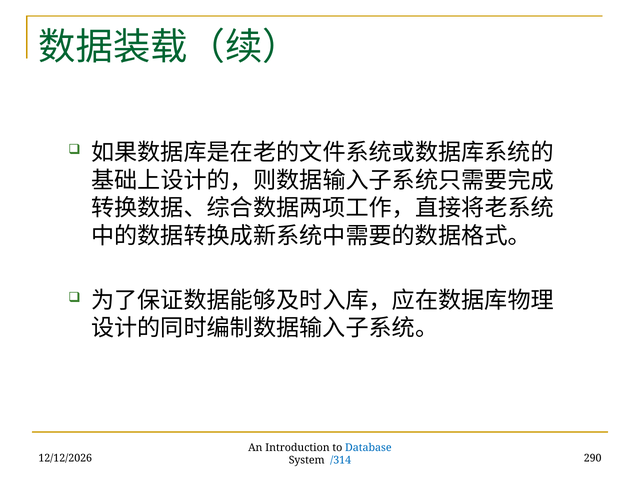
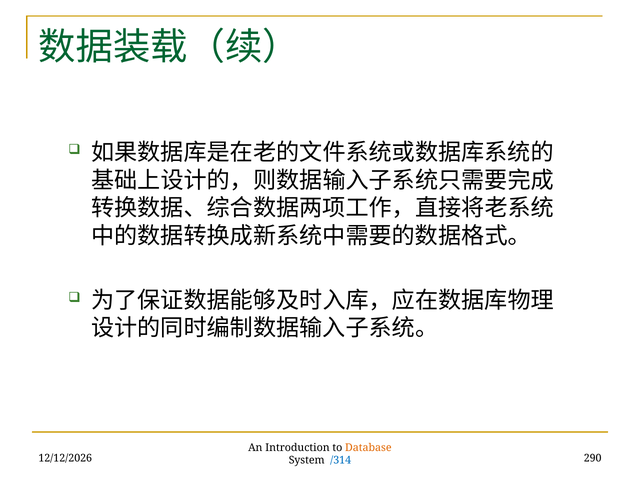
Database colour: blue -> orange
